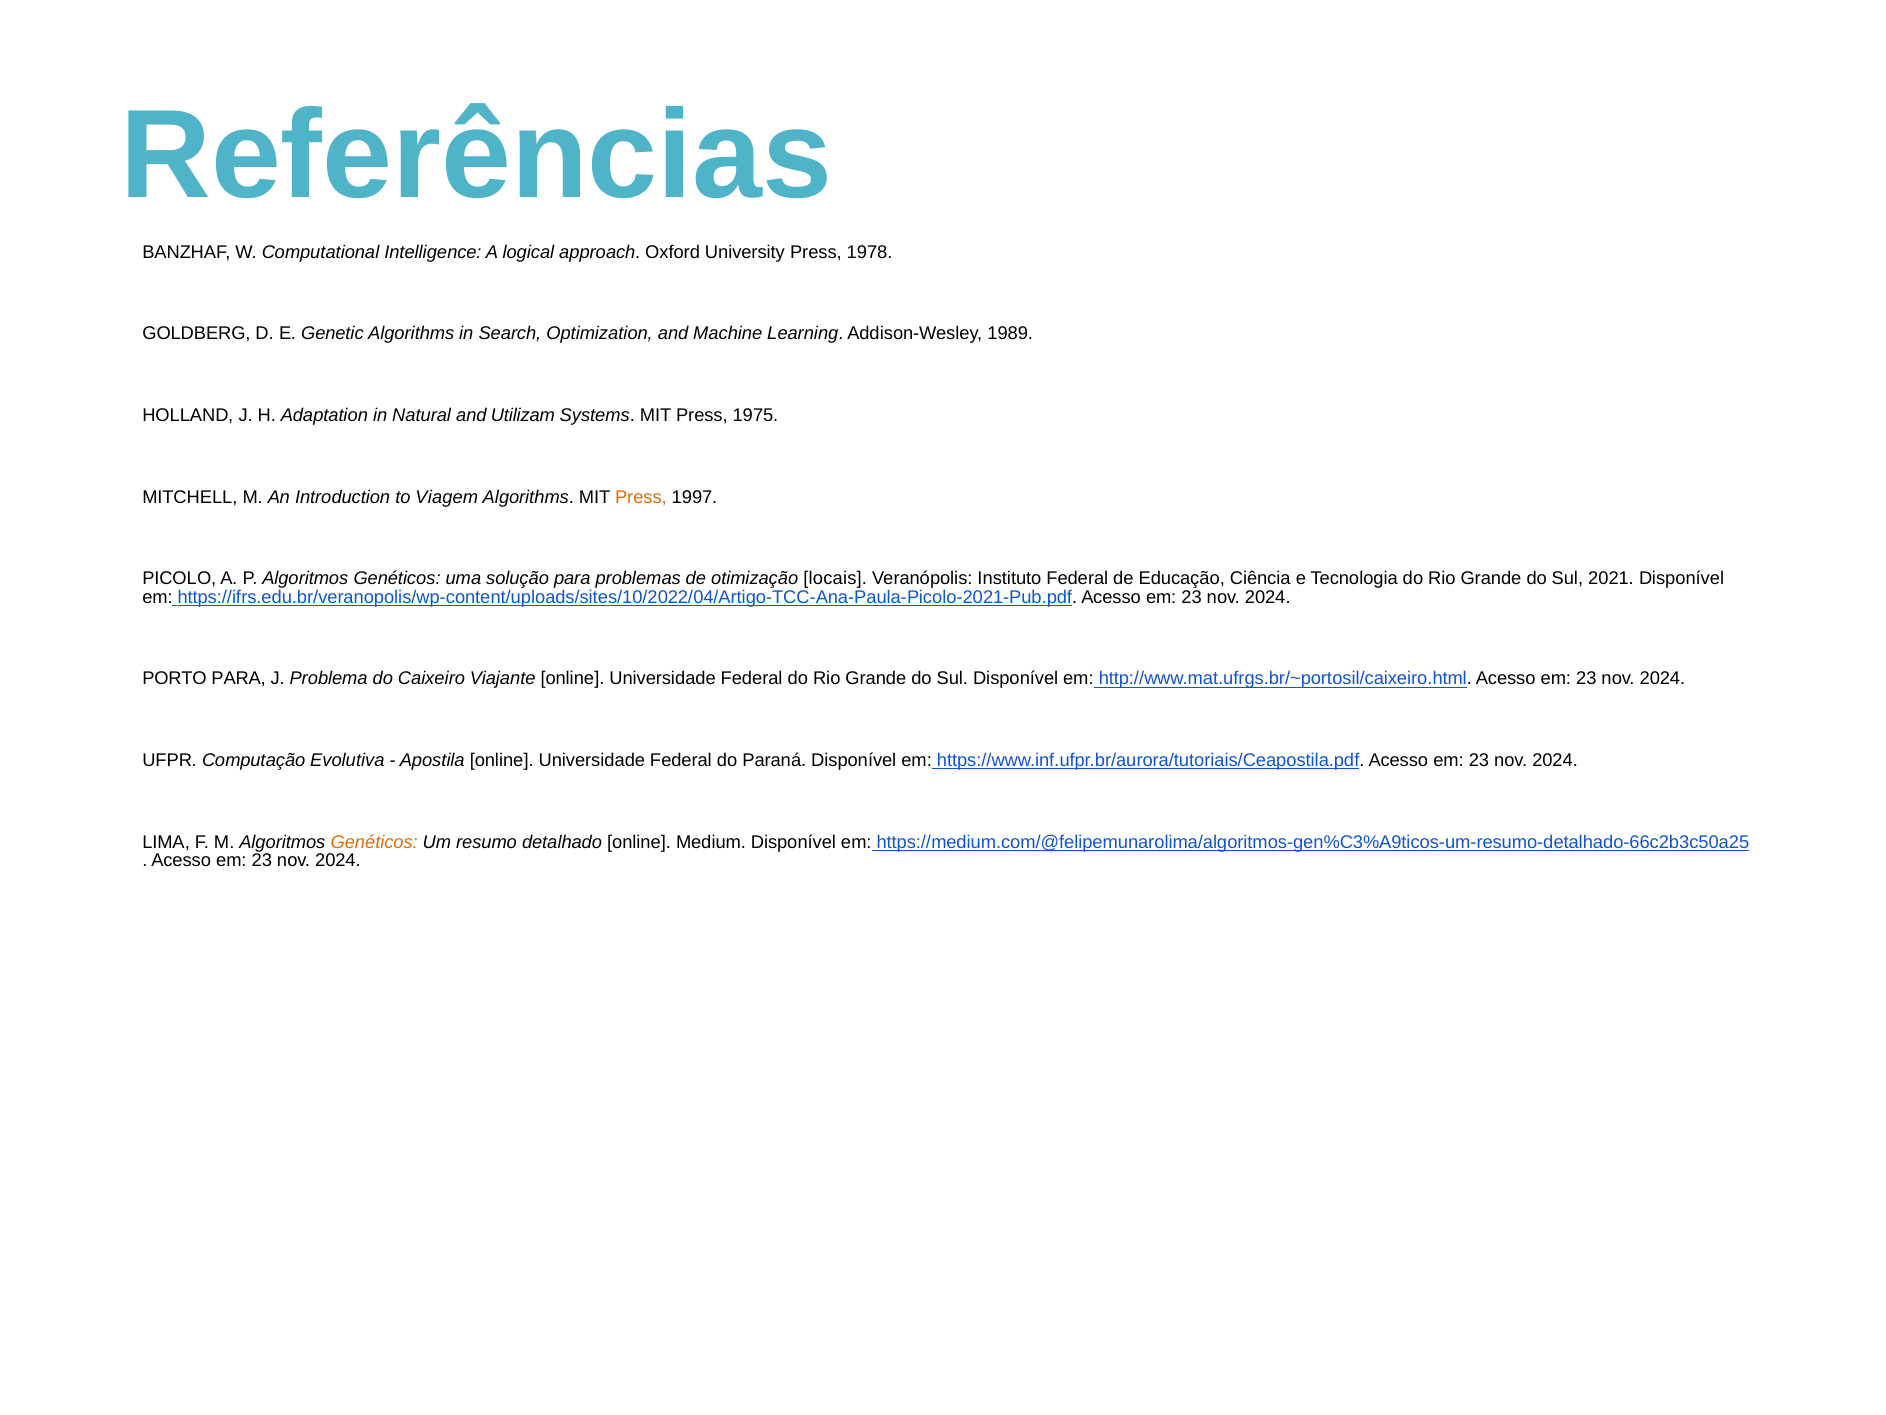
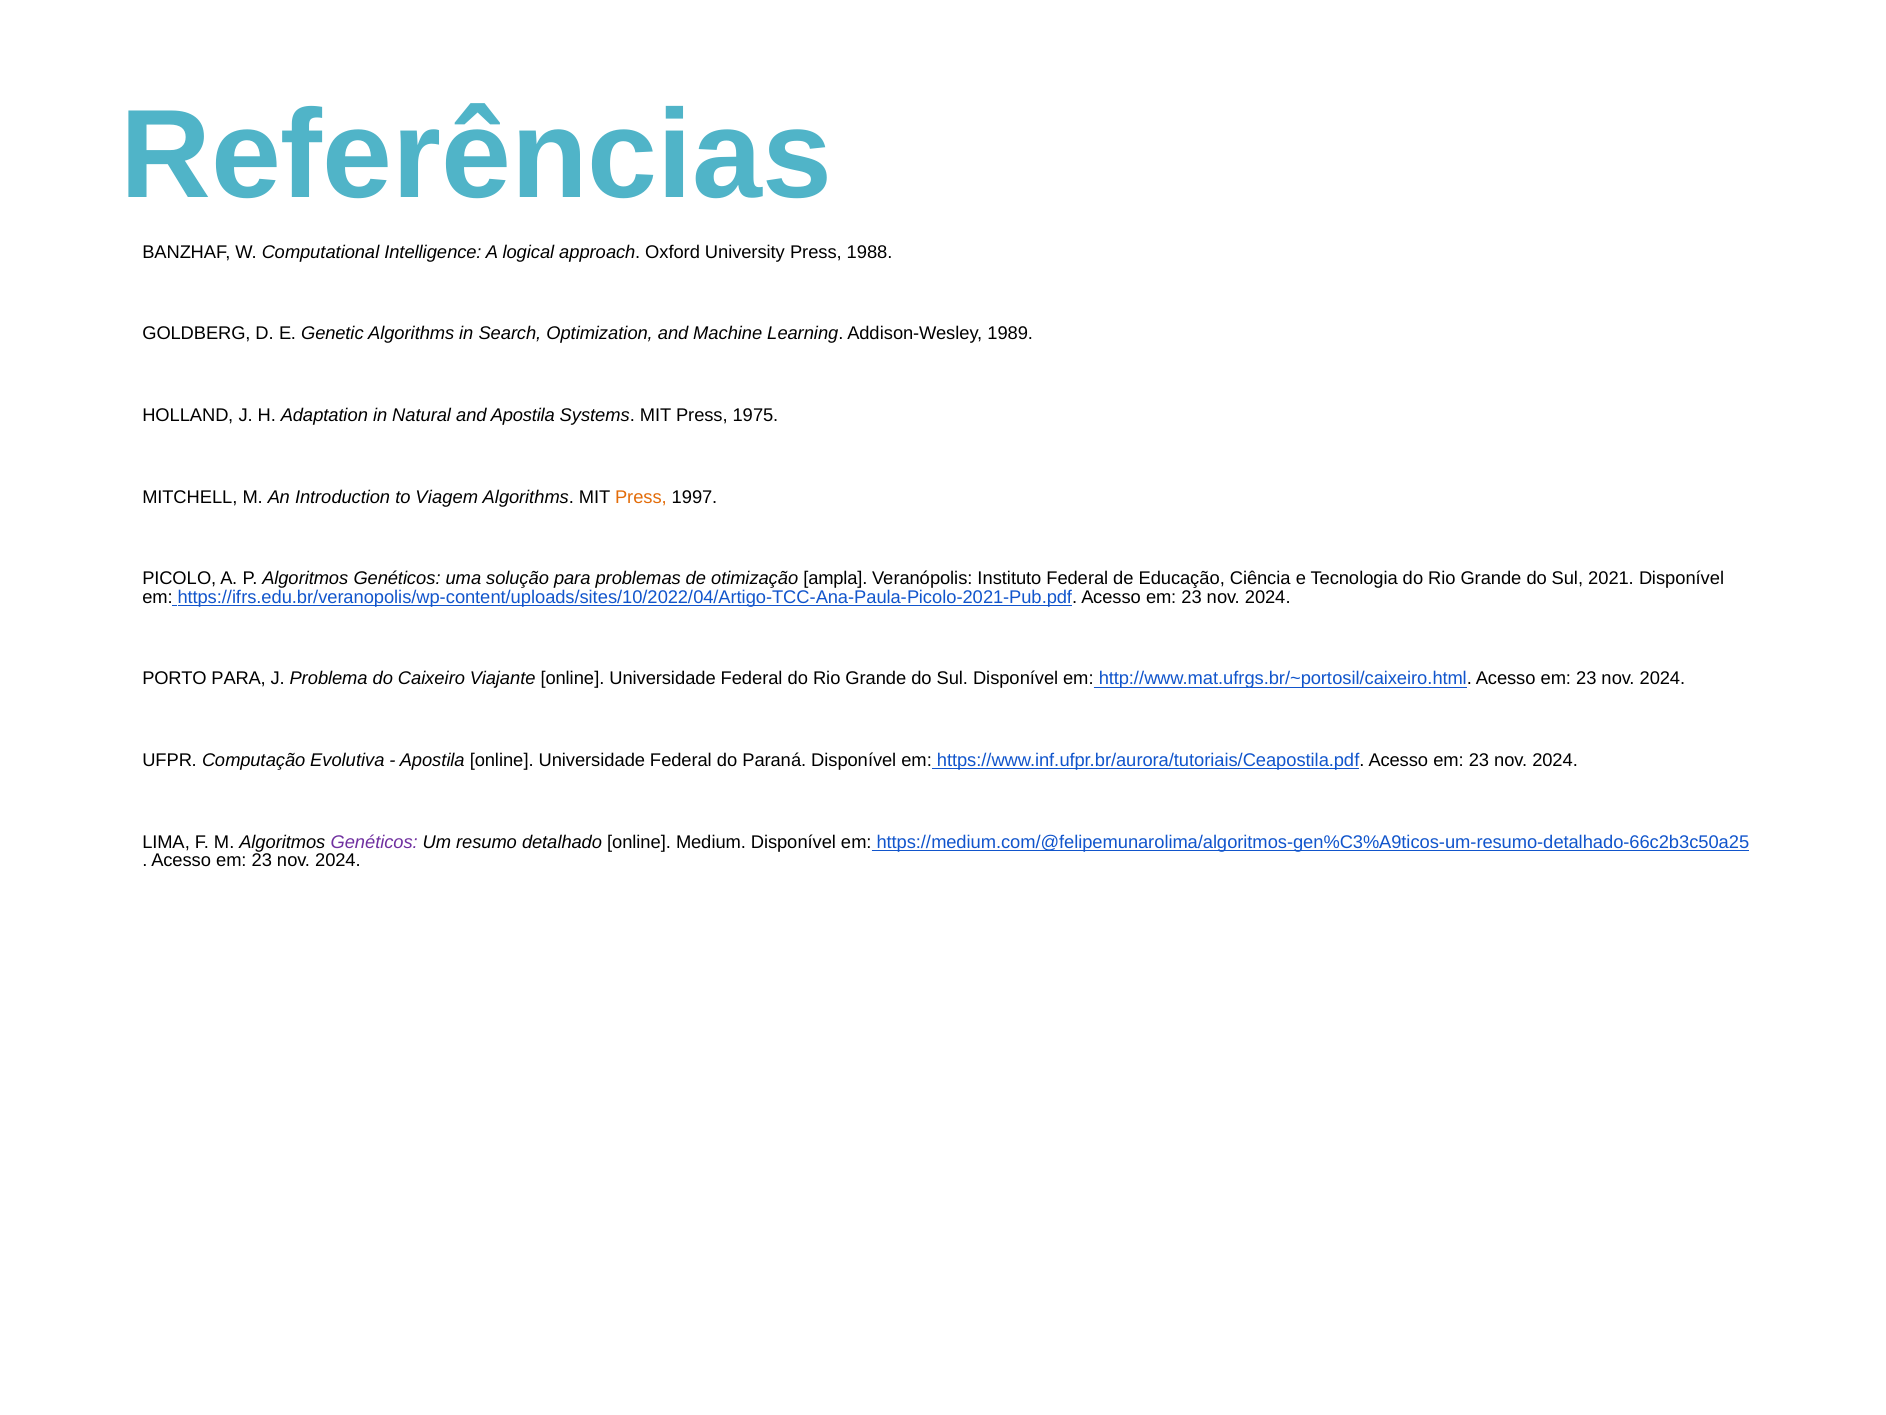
1978: 1978 -> 1988
and Utilizam: Utilizam -> Apostila
locais: locais -> ampla
Genéticos at (374, 842) colour: orange -> purple
